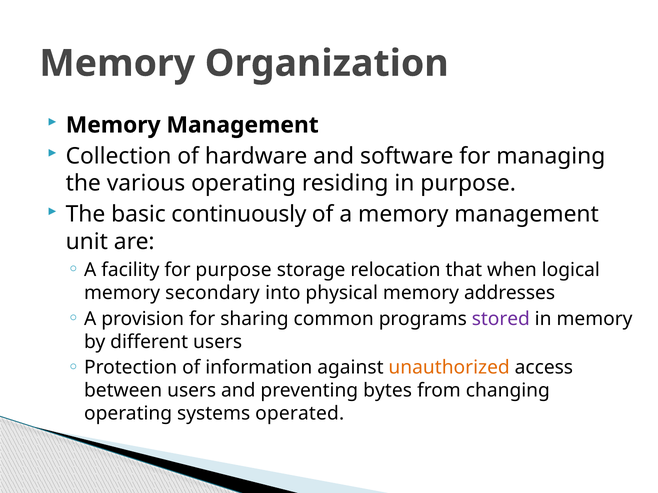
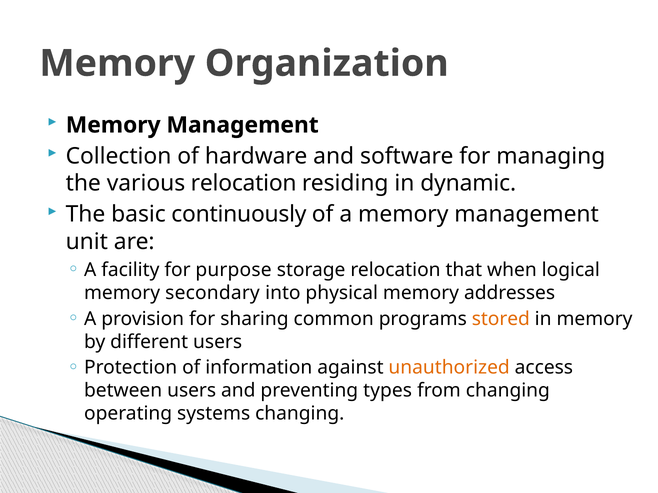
various operating: operating -> relocation
in purpose: purpose -> dynamic
stored colour: purple -> orange
bytes: bytes -> types
systems operated: operated -> changing
